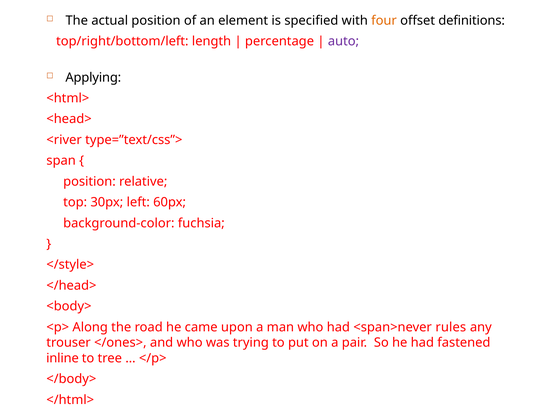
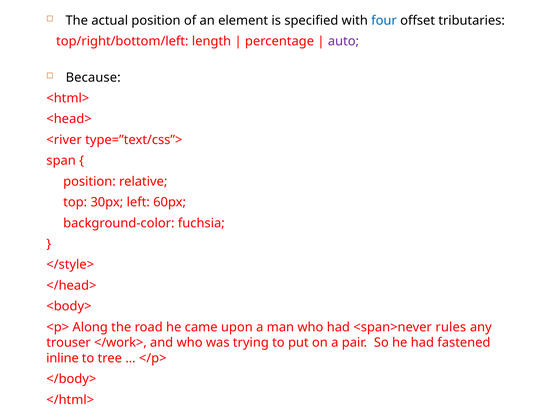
four colour: orange -> blue
definitions: definitions -> tributaries
Applying: Applying -> Because
</ones>: </ones> -> </work>
